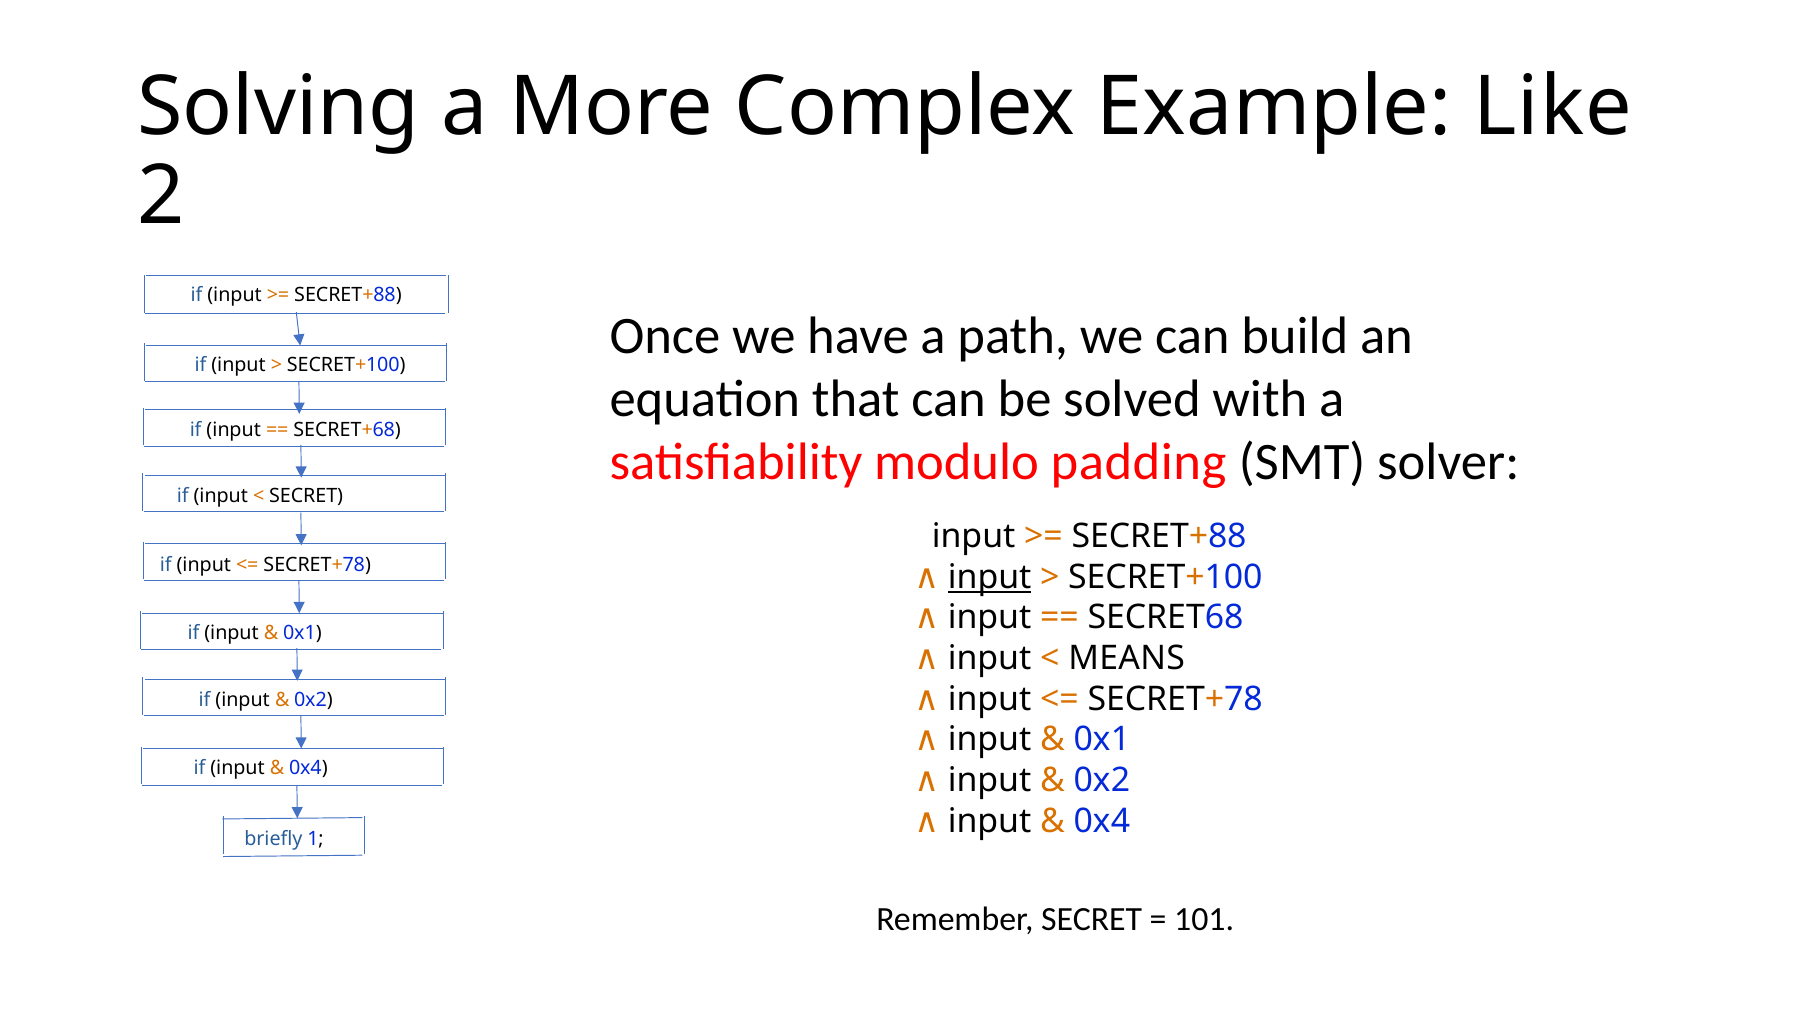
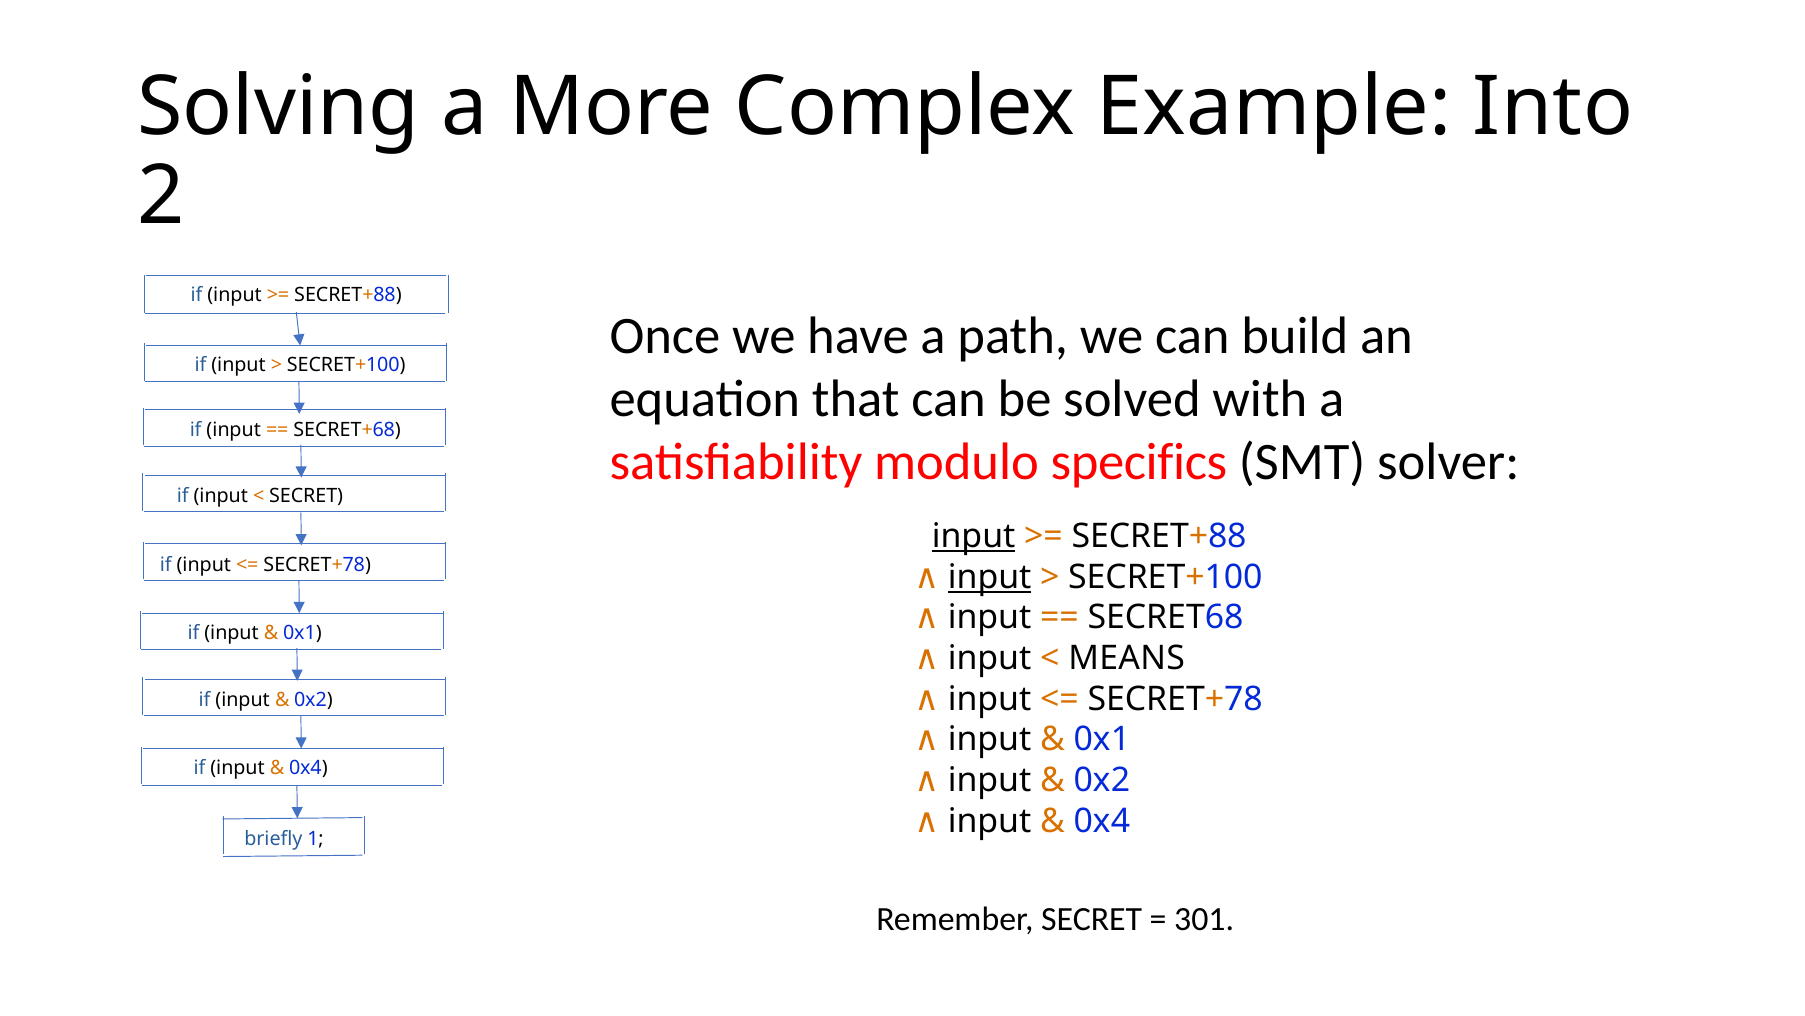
Like: Like -> Into
padding: padding -> specifics
input at (974, 536) underline: none -> present
101: 101 -> 301
